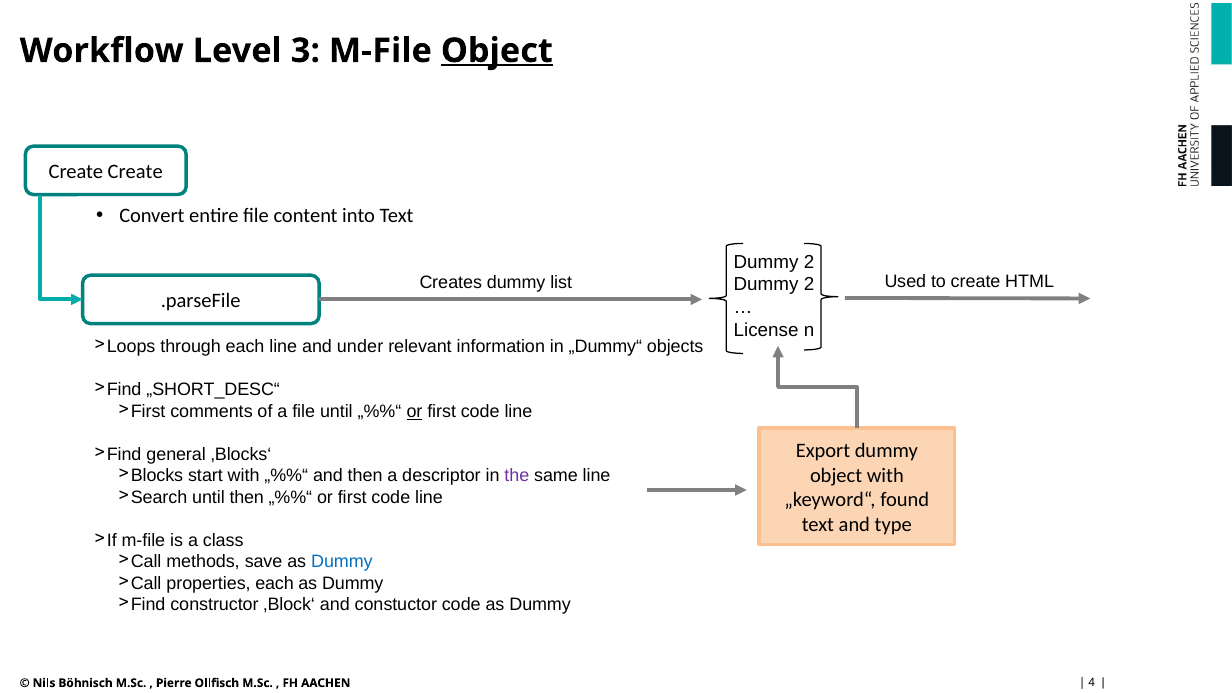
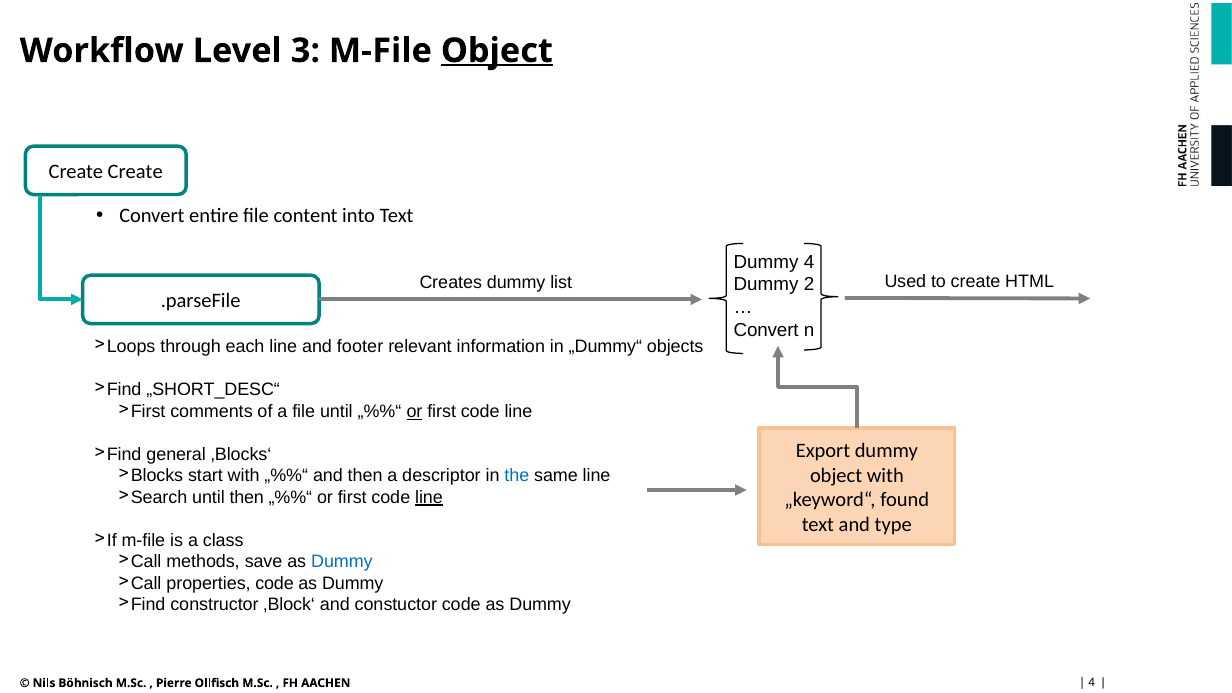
2 at (809, 262): 2 -> 4
License at (766, 330): License -> Convert
under: under -> footer
the colour: purple -> blue
line at (429, 497) underline: none -> present
properties each: each -> code
